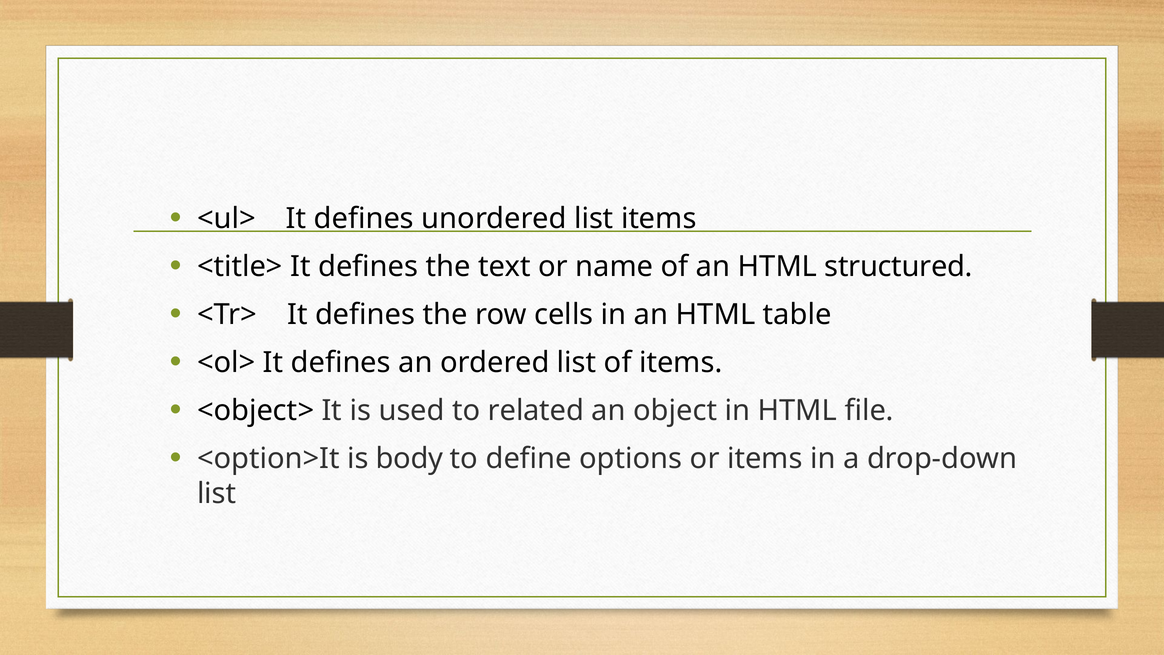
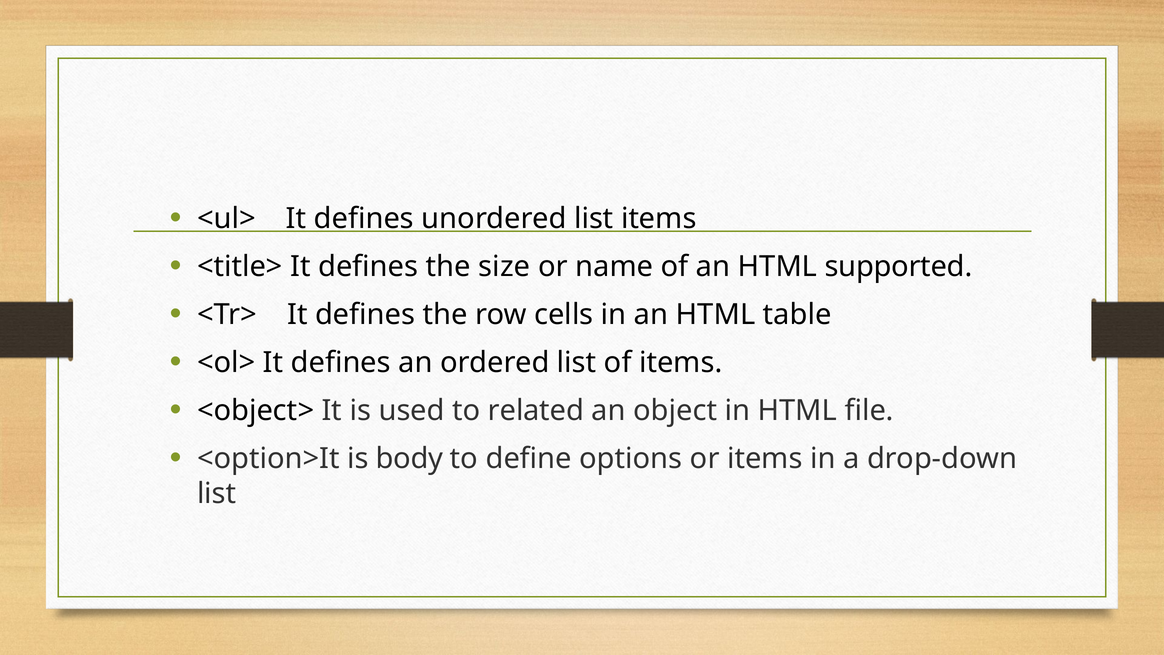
text: text -> size
structured: structured -> supported
